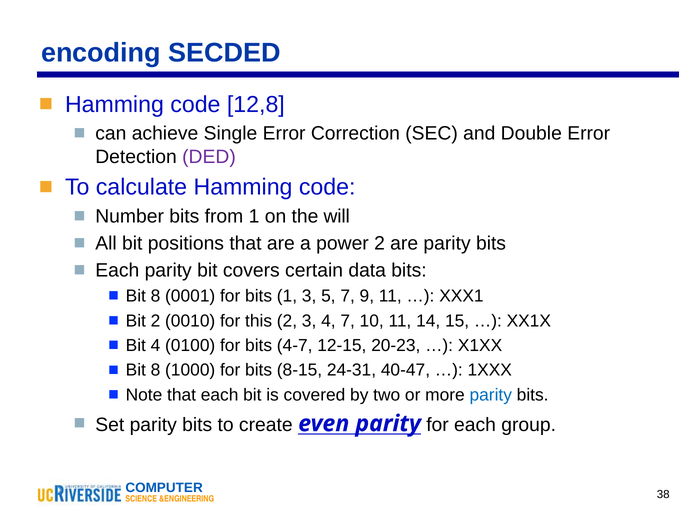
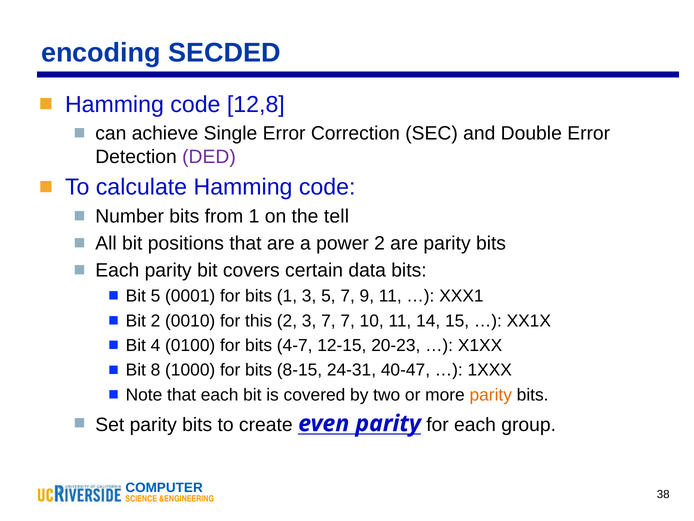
will: will -> tell
8 at (155, 296): 8 -> 5
3 4: 4 -> 7
parity at (491, 395) colour: blue -> orange
